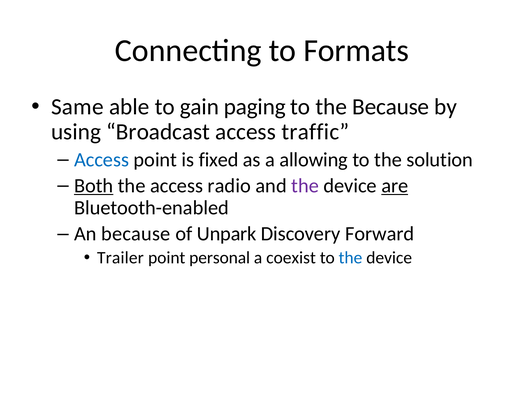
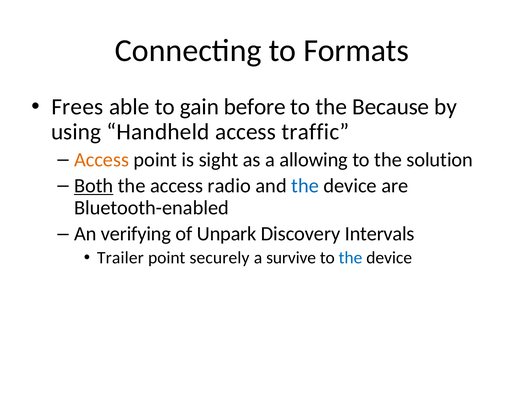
Same: Same -> Frees
paging: paging -> before
Broadcast: Broadcast -> Handheld
Access at (102, 160) colour: blue -> orange
fixed: fixed -> sight
the at (305, 186) colour: purple -> blue
are underline: present -> none
An because: because -> verifying
Forward: Forward -> Intervals
personal: personal -> securely
coexist: coexist -> survive
